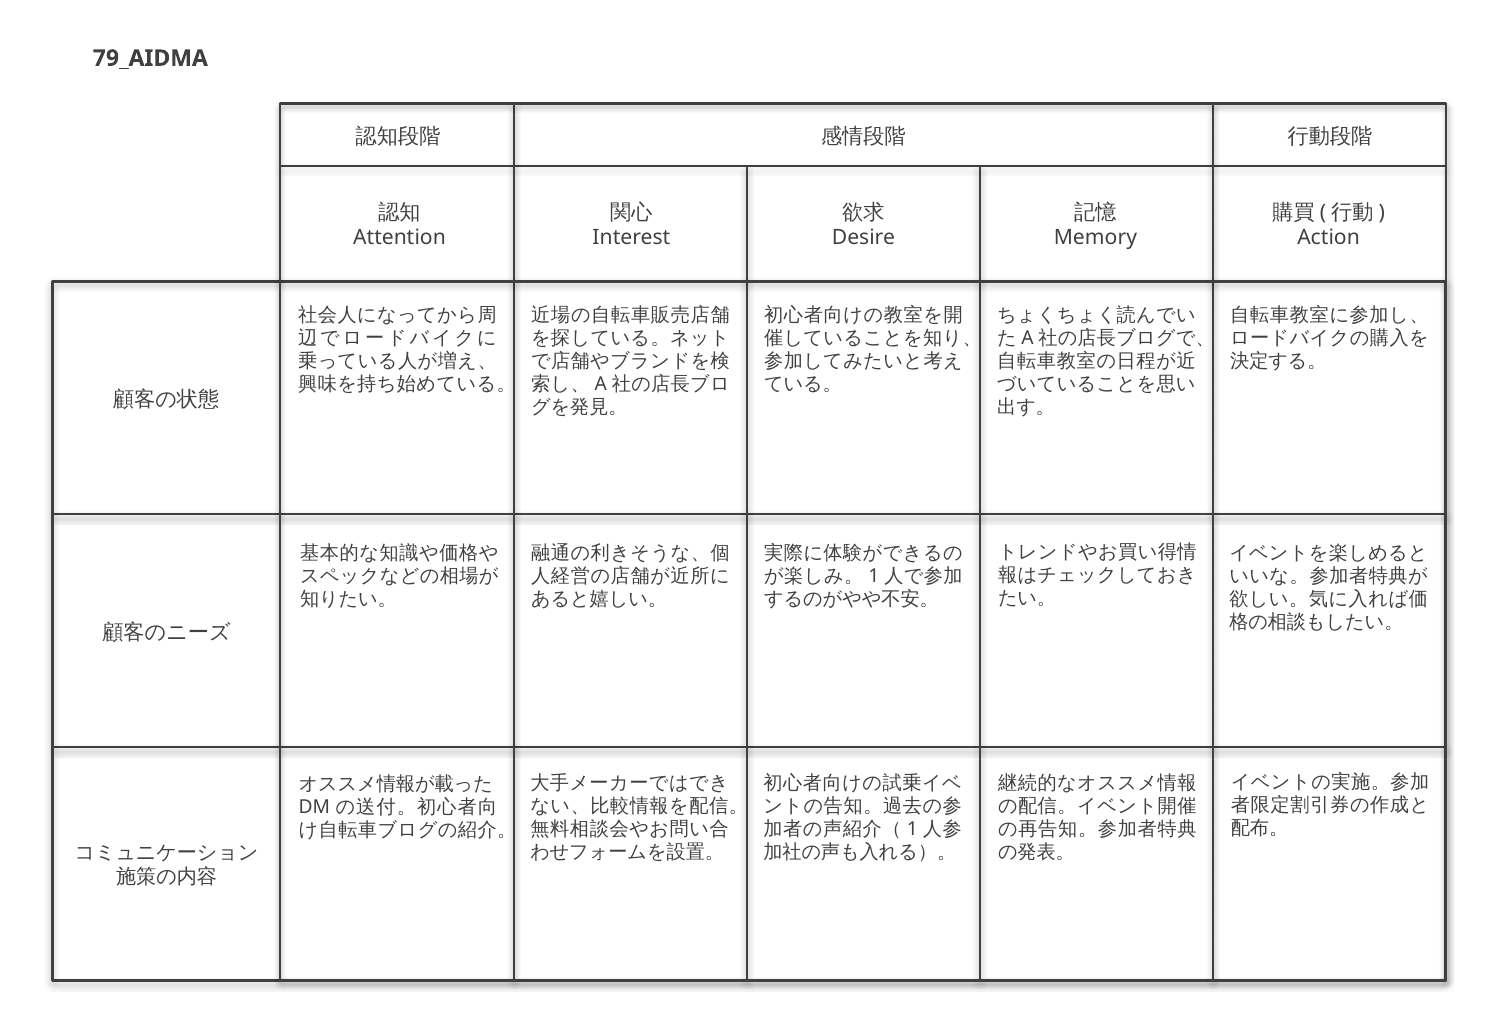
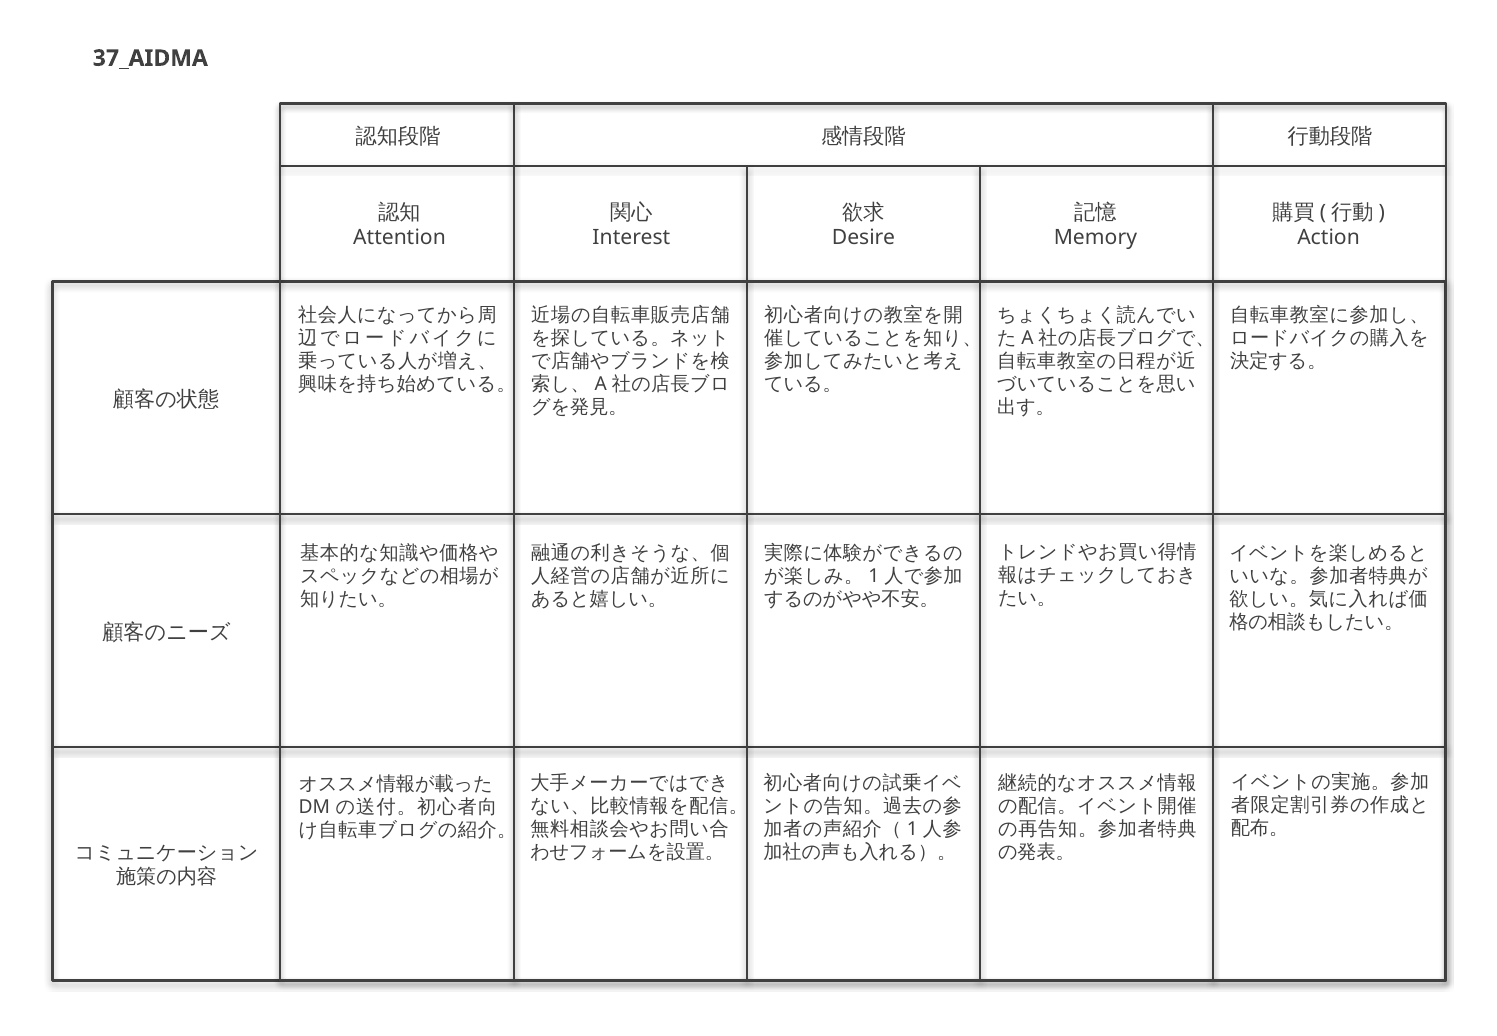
79_AIDMA: 79_AIDMA -> 37_AIDMA
